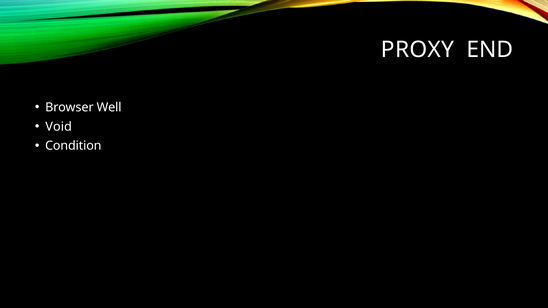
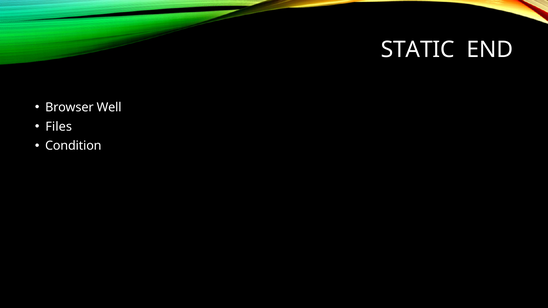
PROXY: PROXY -> STATIC
Void: Void -> Files
